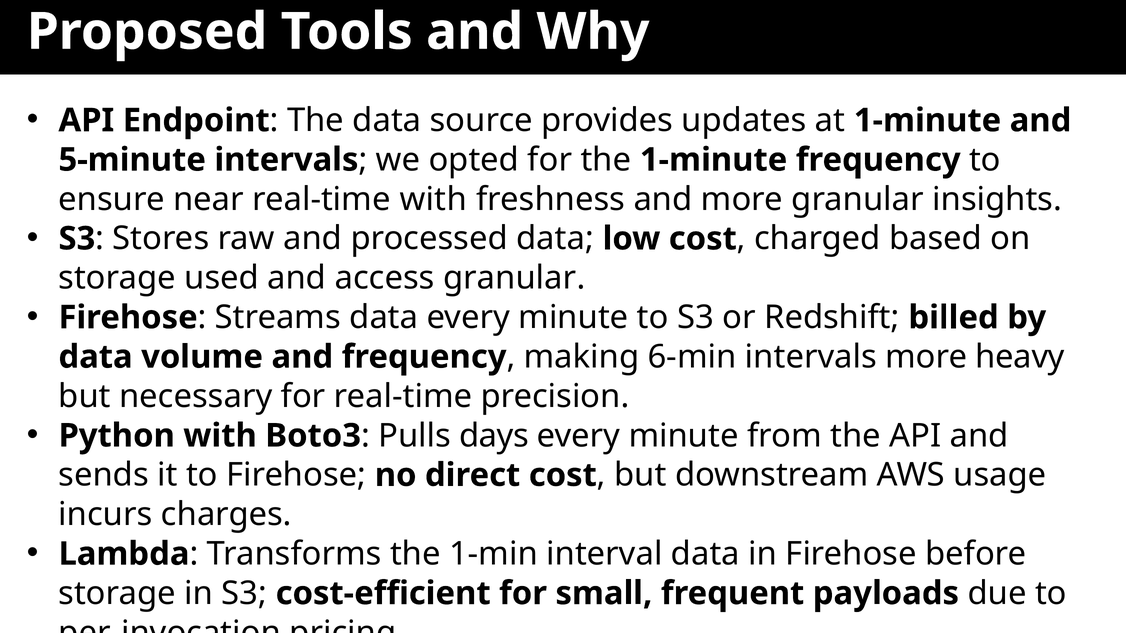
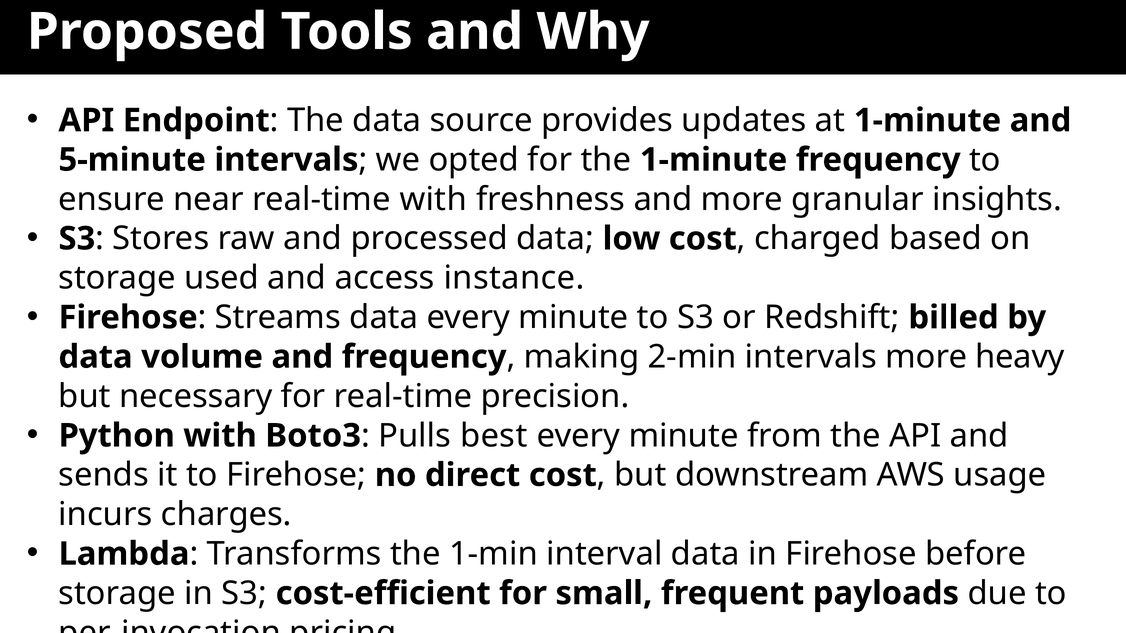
access granular: granular -> instance
6-min: 6-min -> 2-min
days: days -> best
